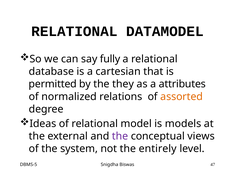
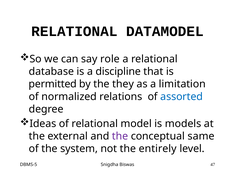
fully: fully -> role
cartesian: cartesian -> discipline
attributes: attributes -> limitation
assorted colour: orange -> blue
views: views -> same
